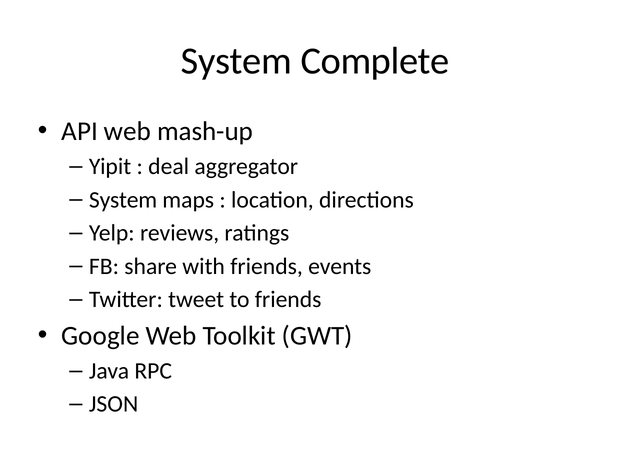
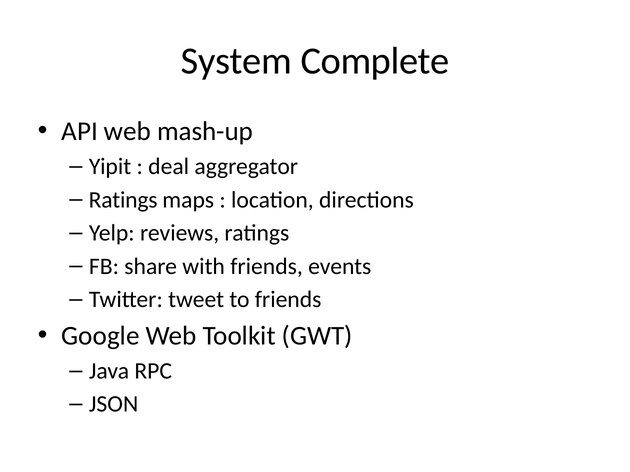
System at (123, 200): System -> Ratings
